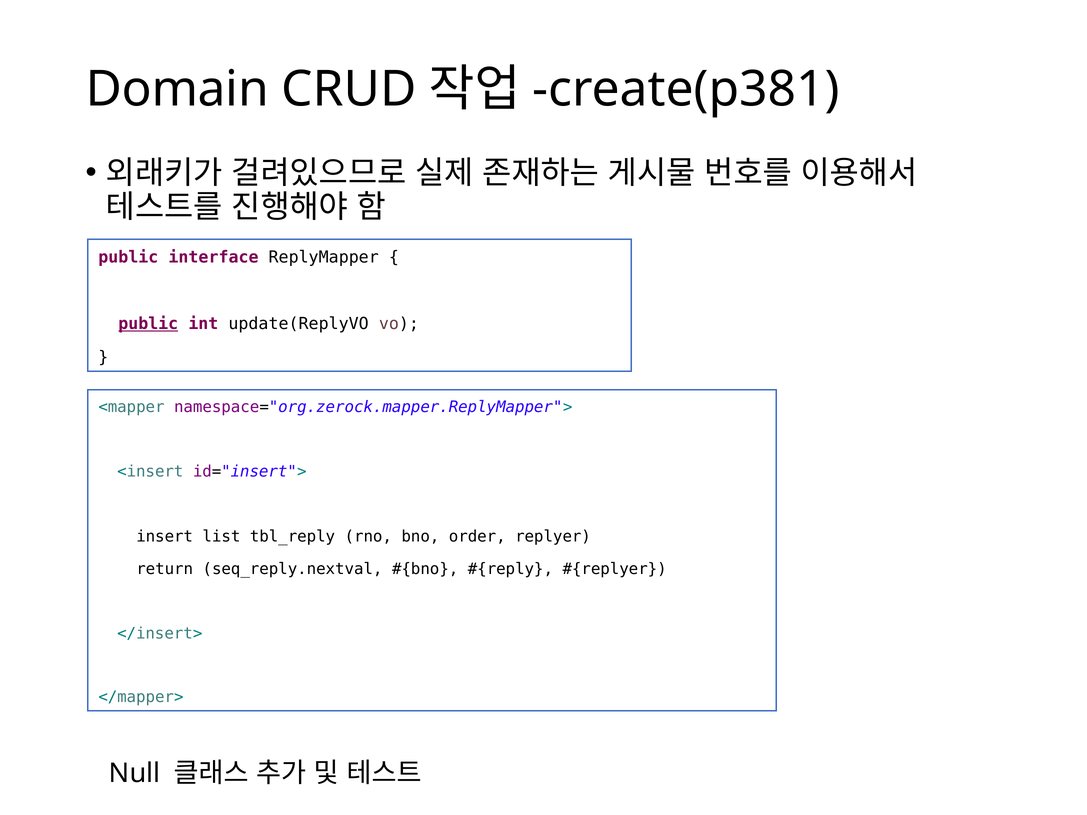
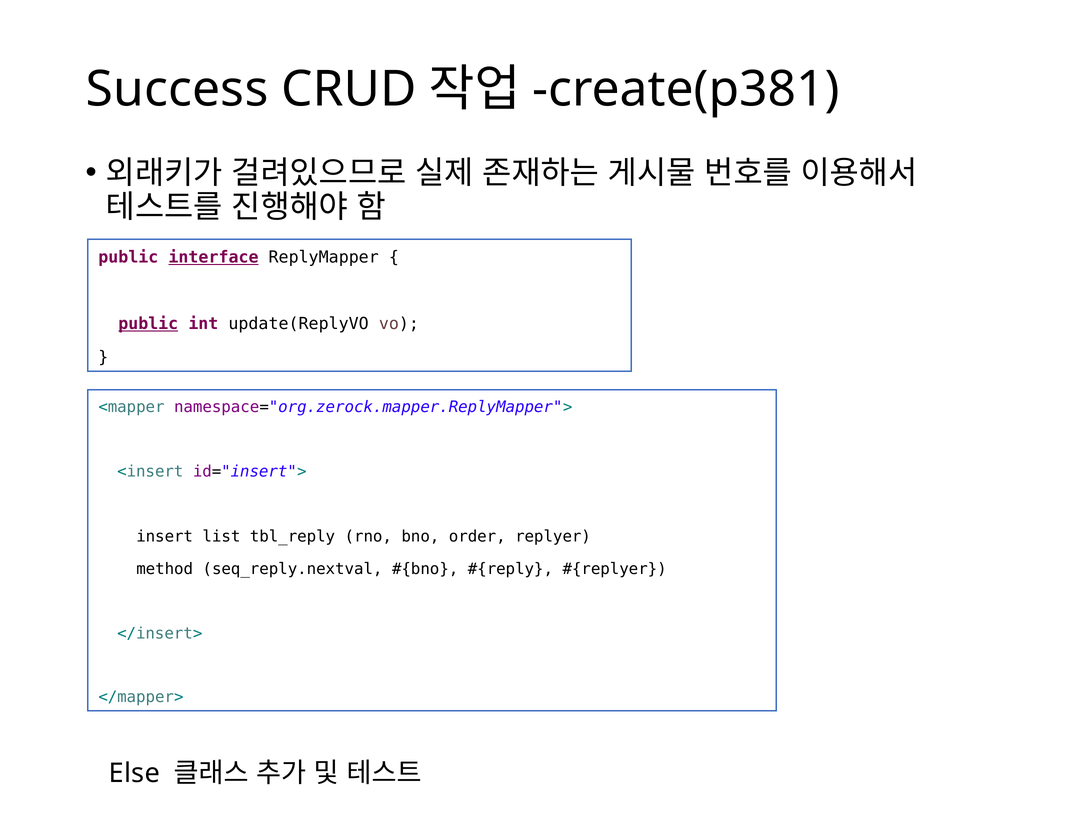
Domain: Domain -> Success
interface underline: none -> present
return: return -> method
Null: Null -> Else
